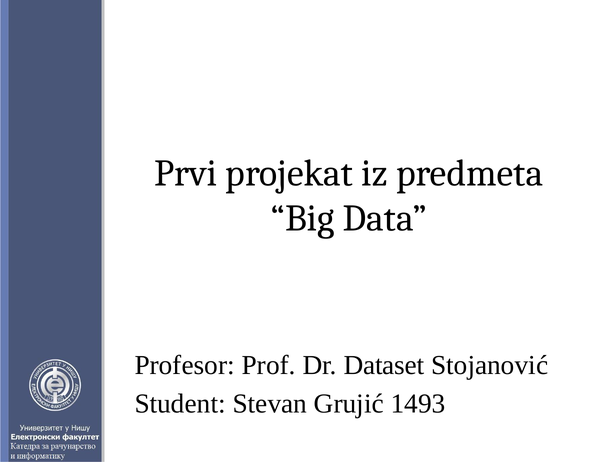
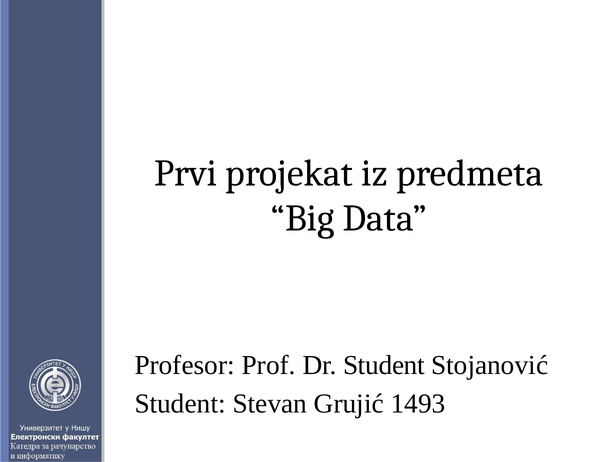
Dr Dataset: Dataset -> Student
